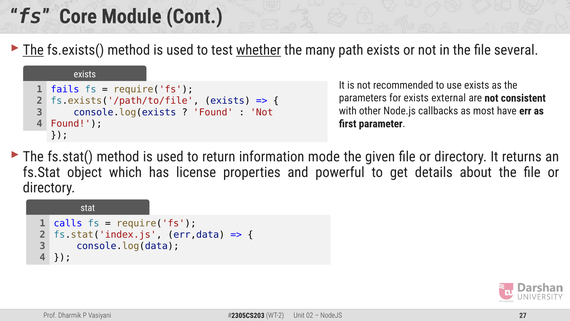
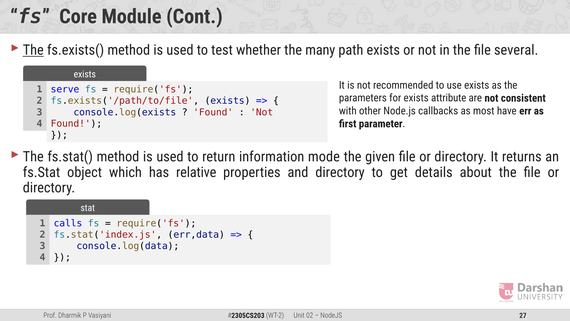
whether underline: present -> none
fails: fails -> serve
external: external -> attribute
license: license -> relative
and powerful: powerful -> directory
